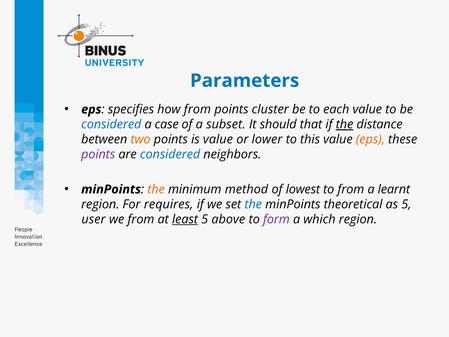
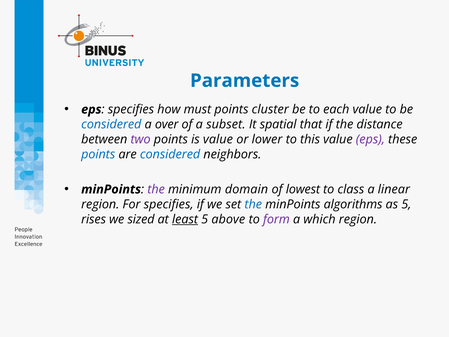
how from: from -> must
case: case -> over
should: should -> spatial
the at (345, 124) underline: present -> none
two colour: orange -> purple
eps at (370, 139) colour: orange -> purple
points at (98, 154) colour: purple -> blue
the at (156, 189) colour: orange -> purple
method: method -> domain
to from: from -> class
learnt: learnt -> linear
For requires: requires -> specifies
theoretical: theoretical -> algorithms
user: user -> rises
we from: from -> sized
